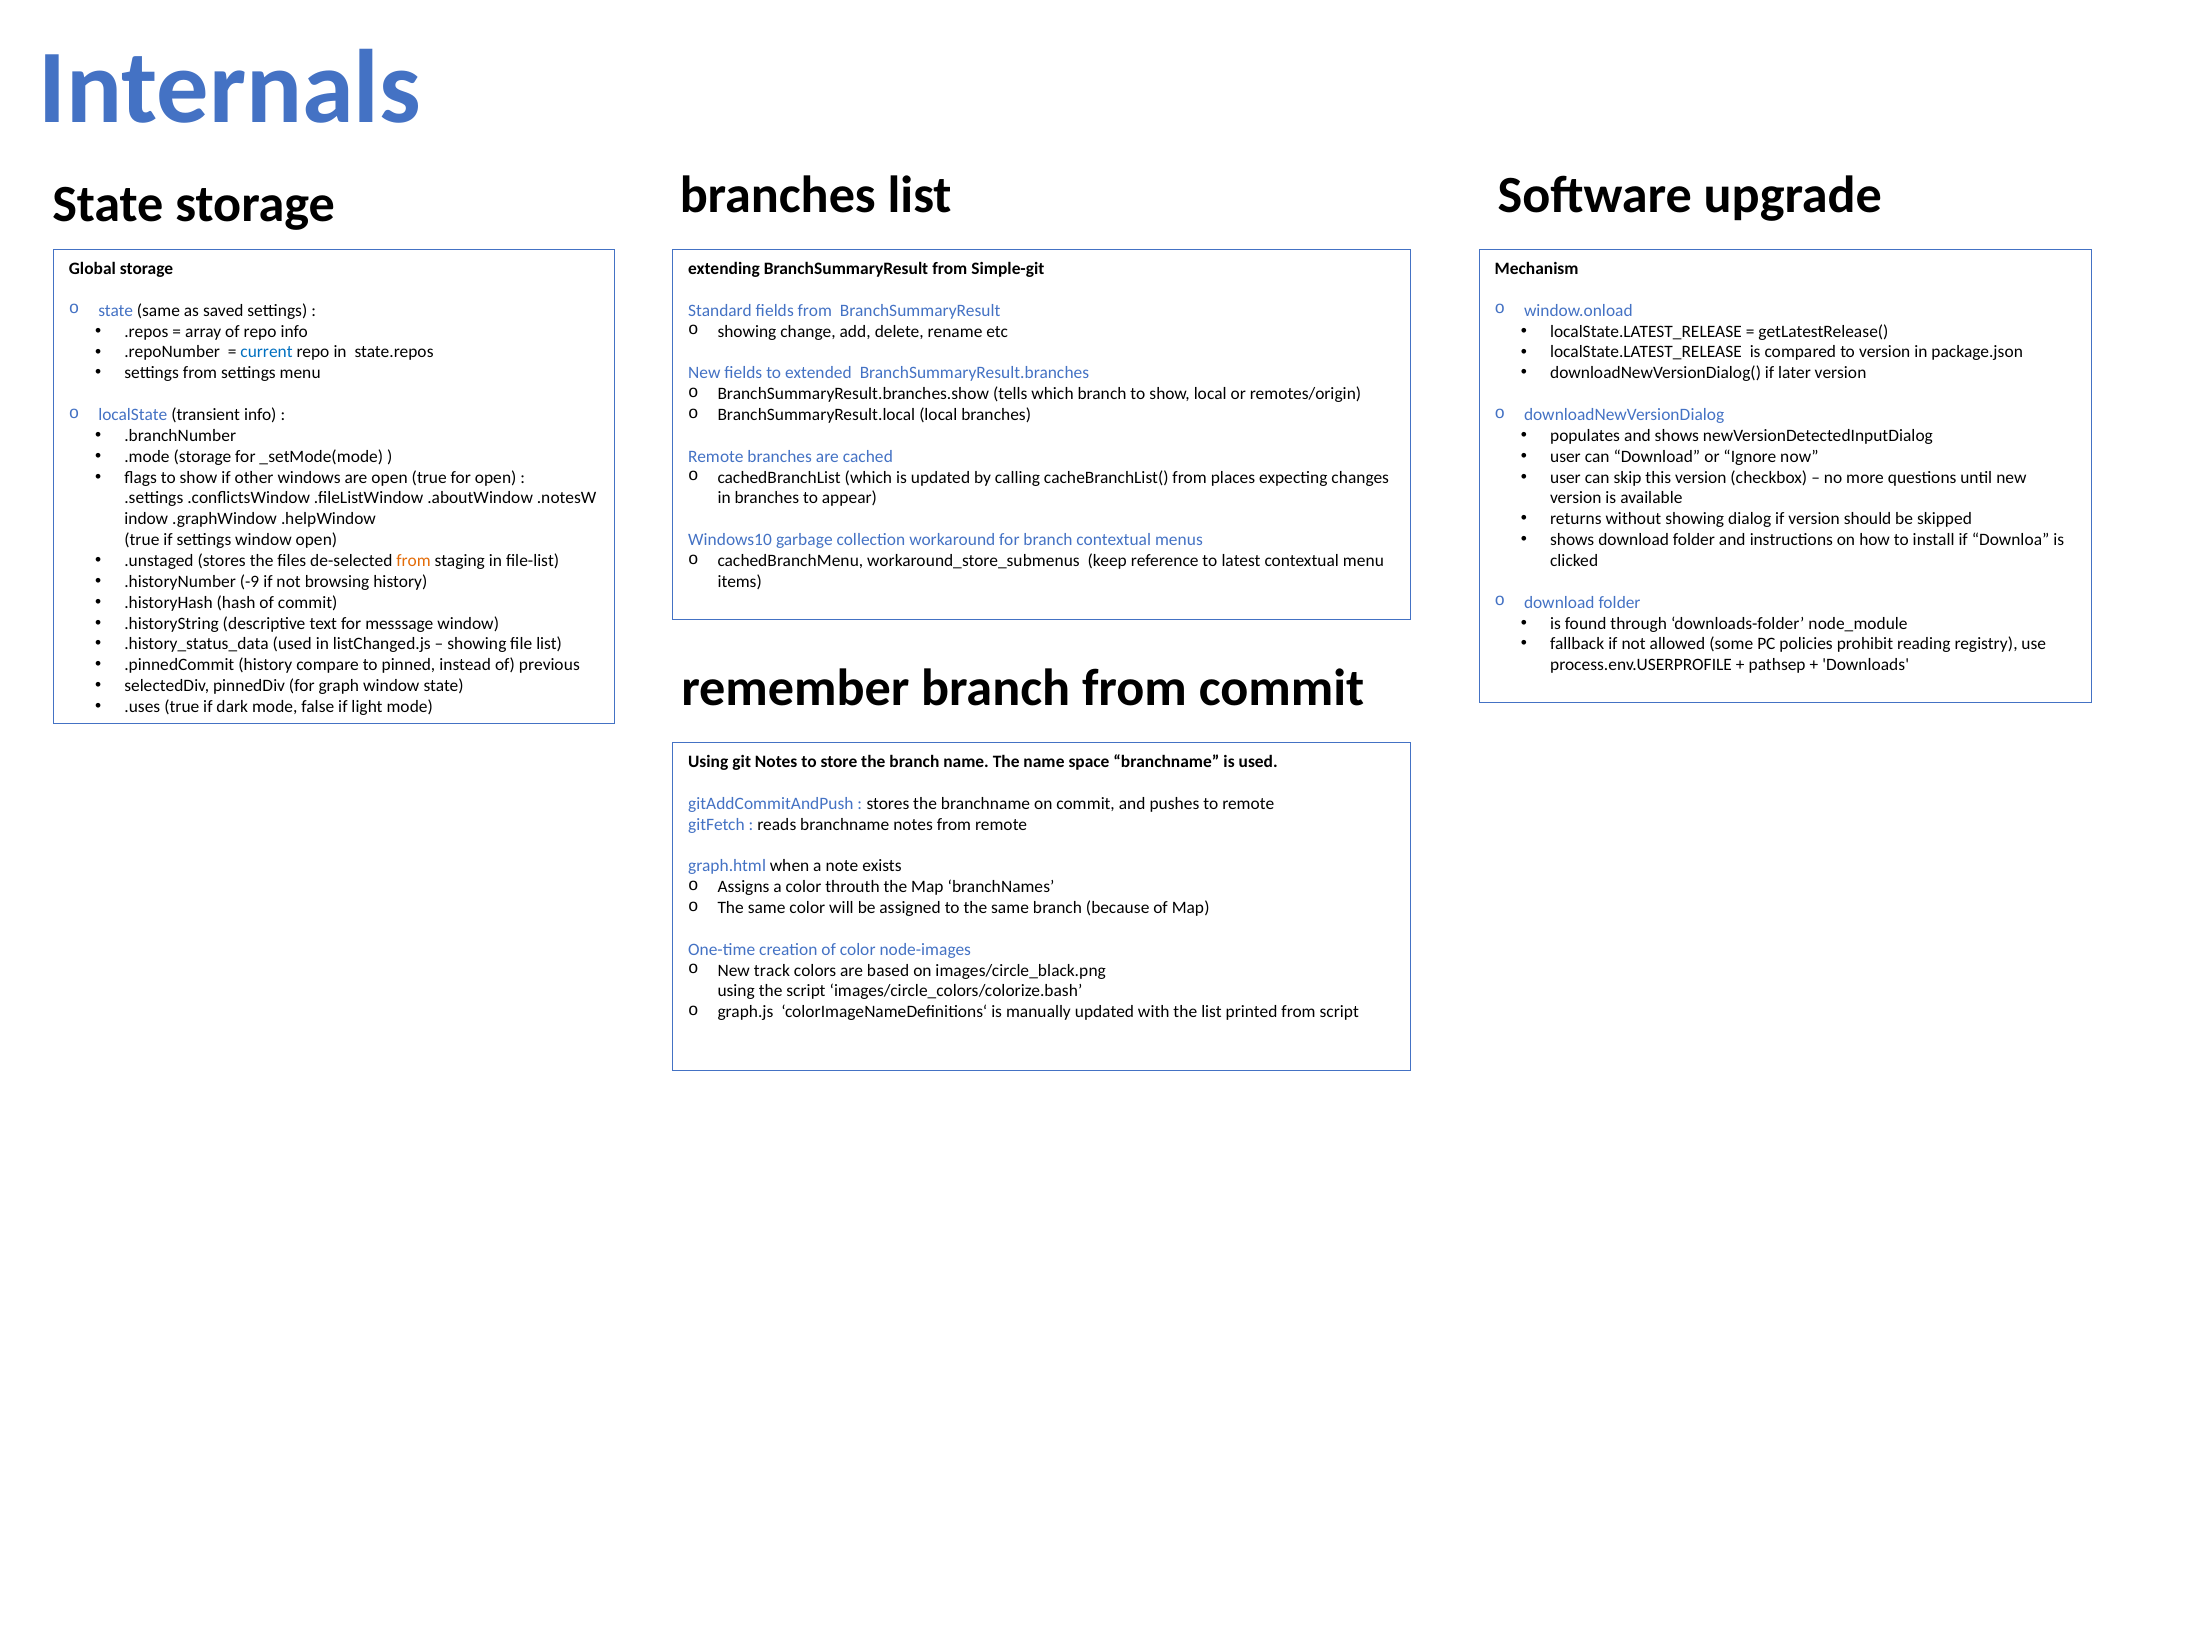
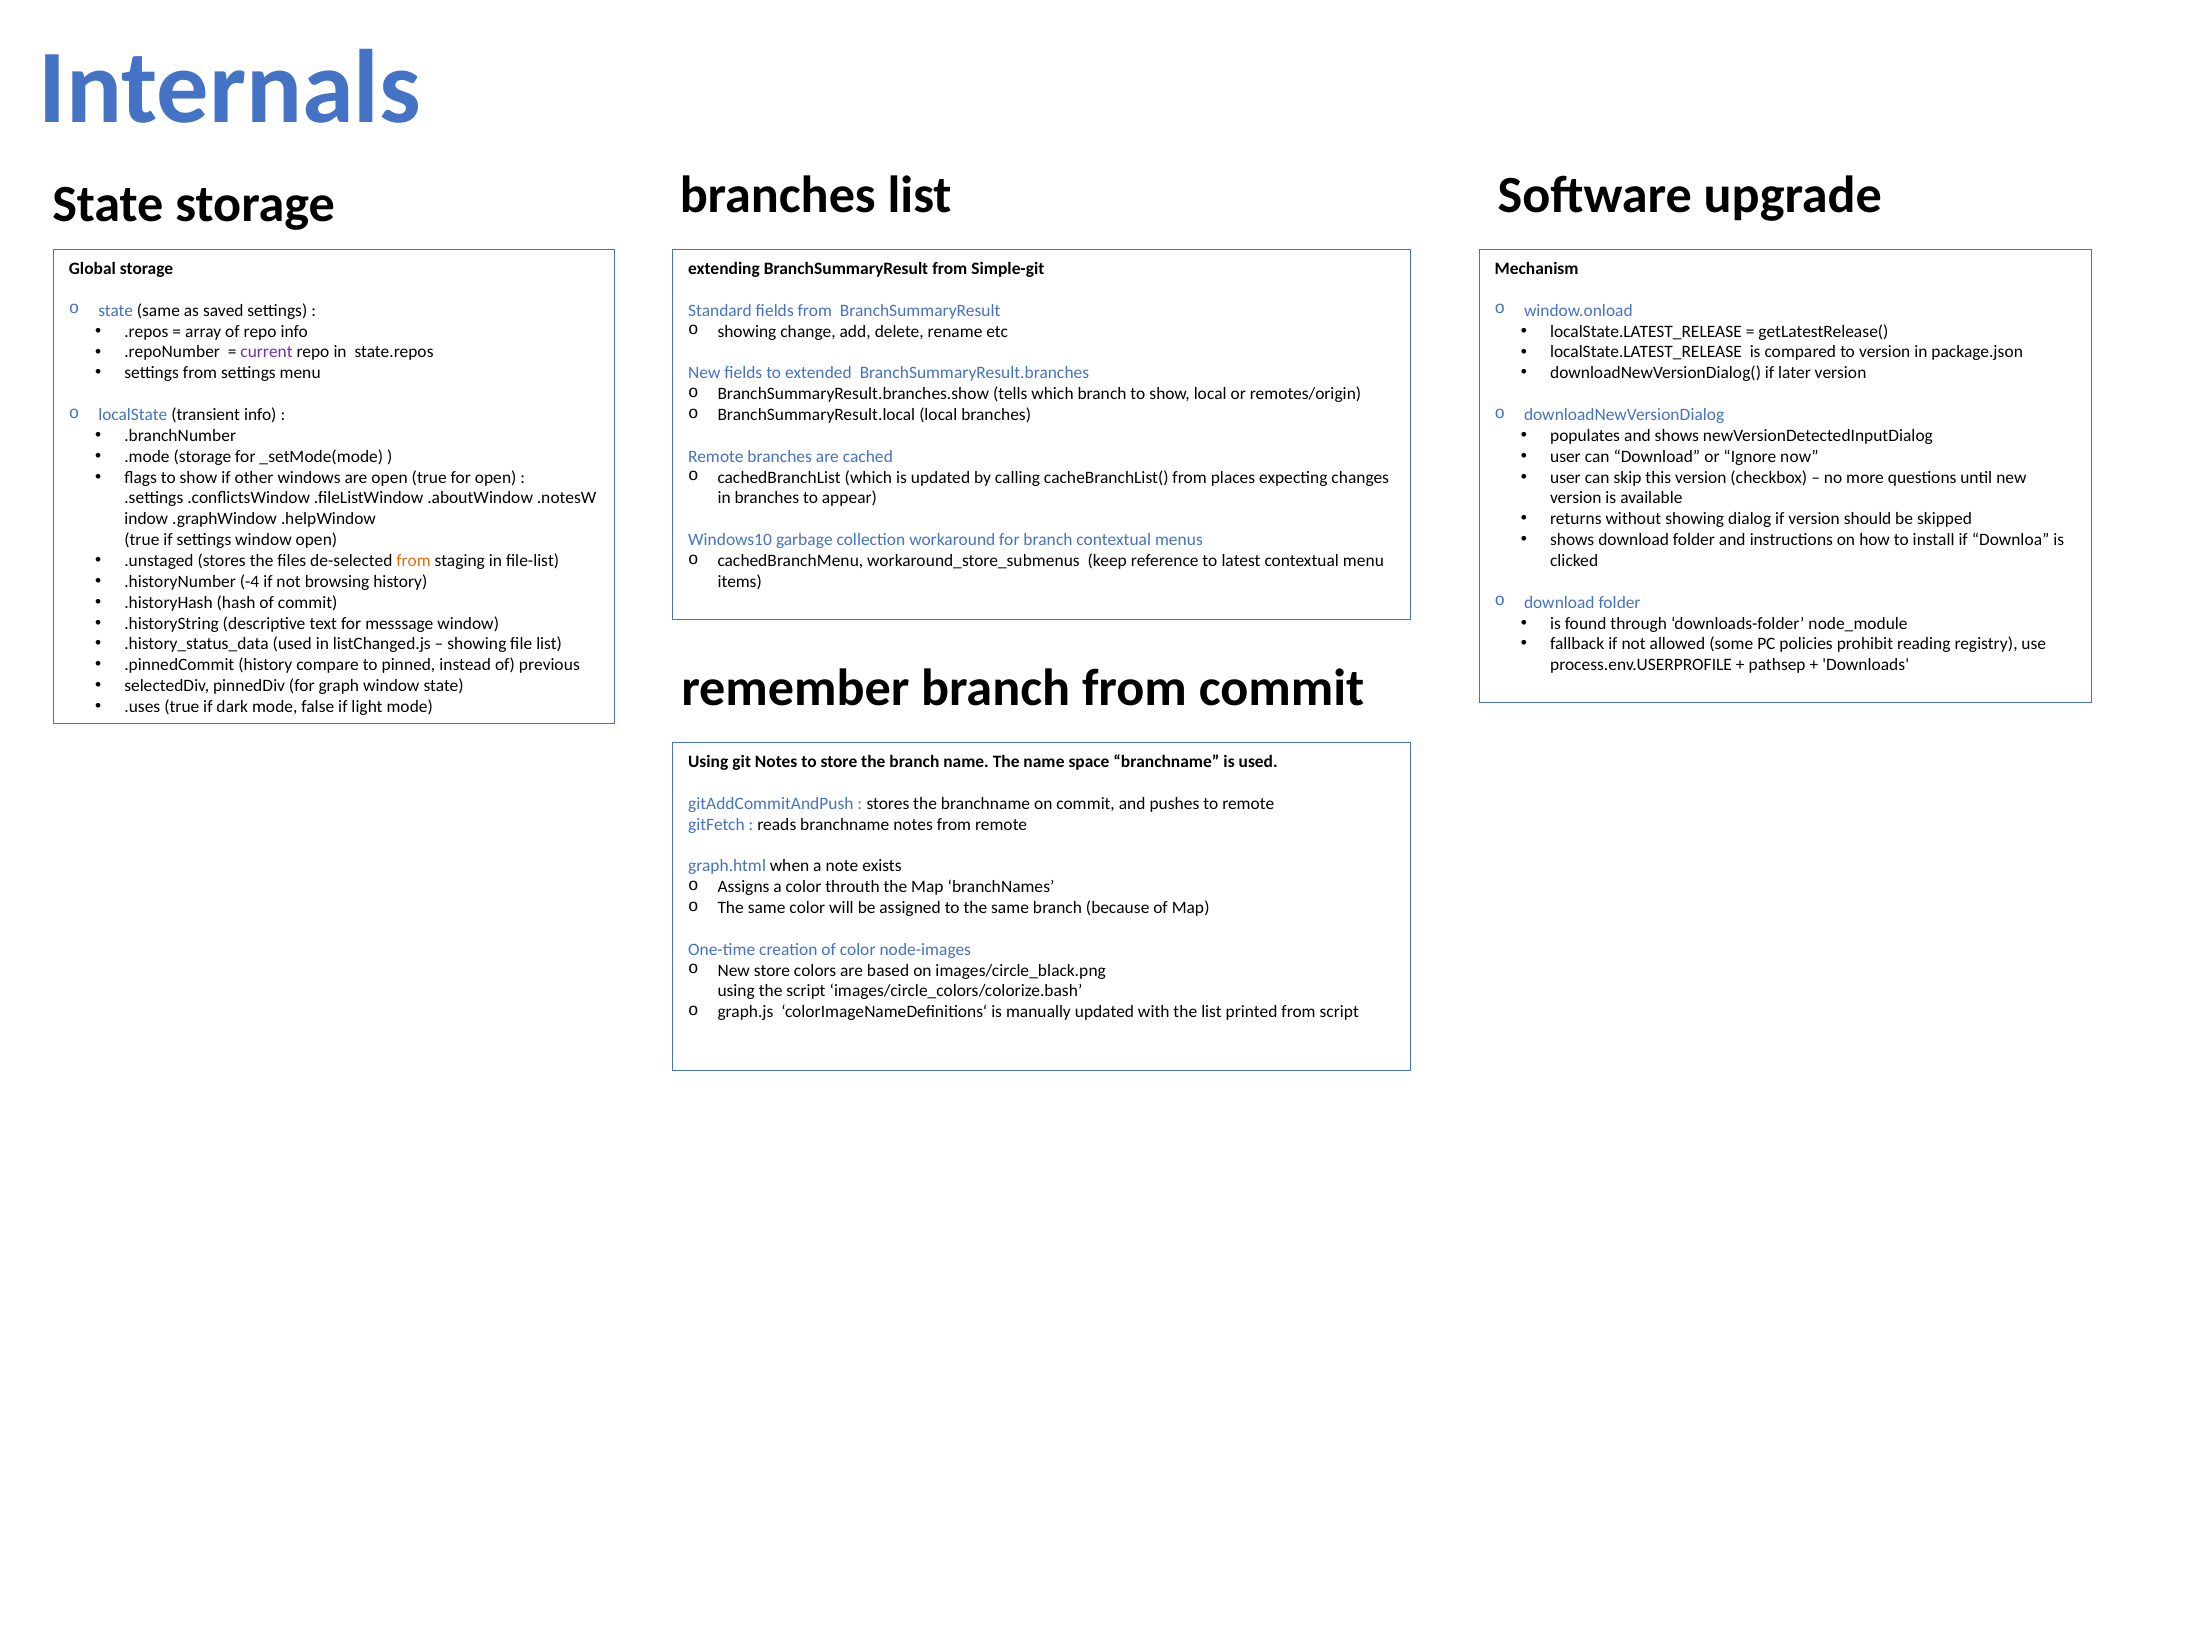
current colour: blue -> purple
-9: -9 -> -4
New track: track -> store
